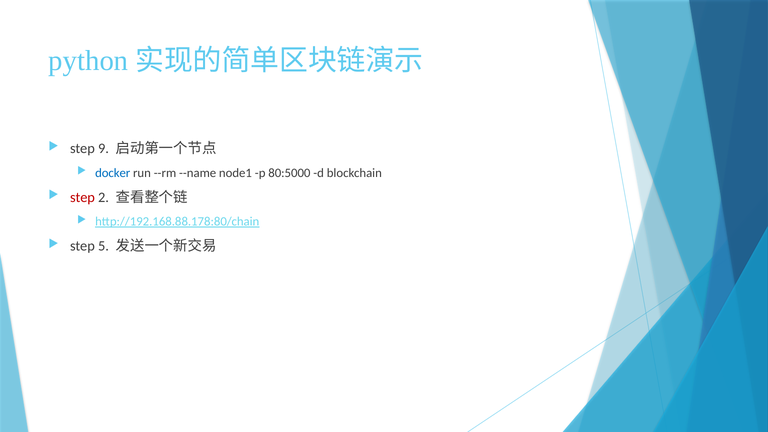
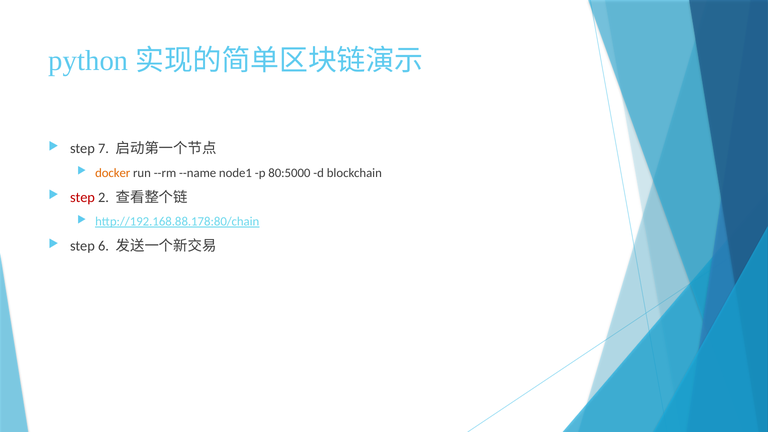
9: 9 -> 7
docker colour: blue -> orange
5: 5 -> 6
